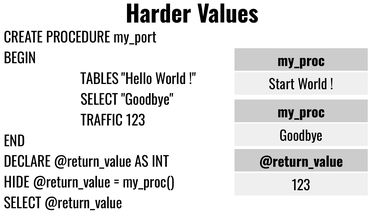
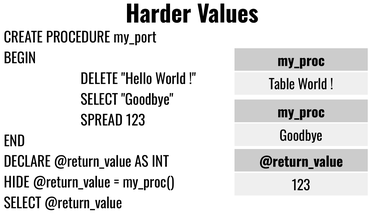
TABLES: TABLES -> DELETE
Start: Start -> Table
TRAFFIC: TRAFFIC -> SPREAD
